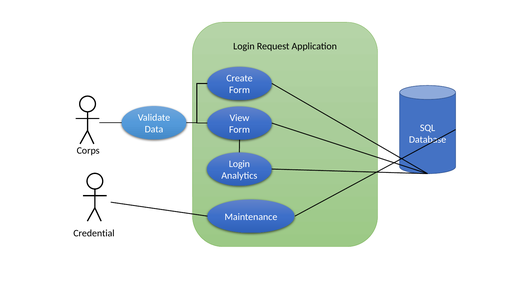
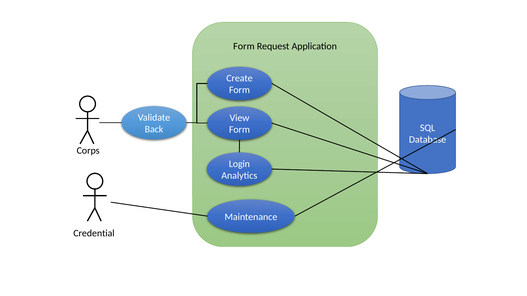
Login at (244, 46): Login -> Form
Data: Data -> Back
